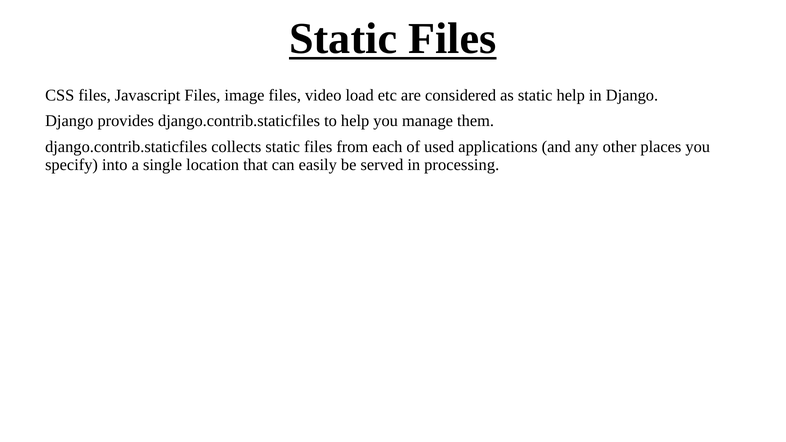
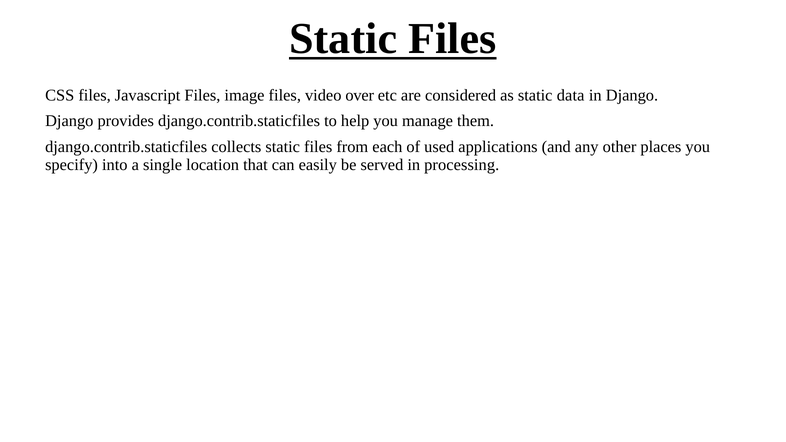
load: load -> over
static help: help -> data
